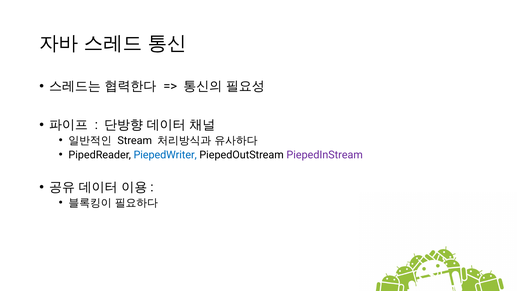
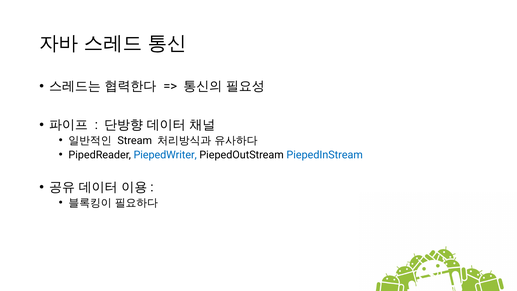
PiepedInStream colour: purple -> blue
